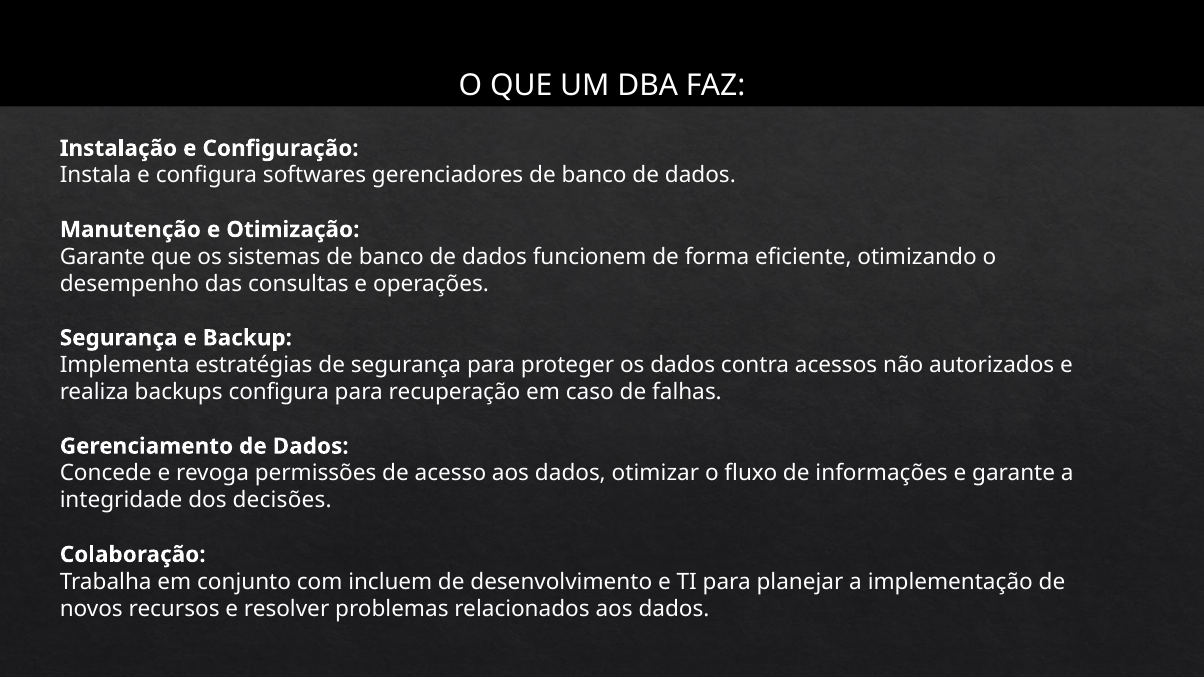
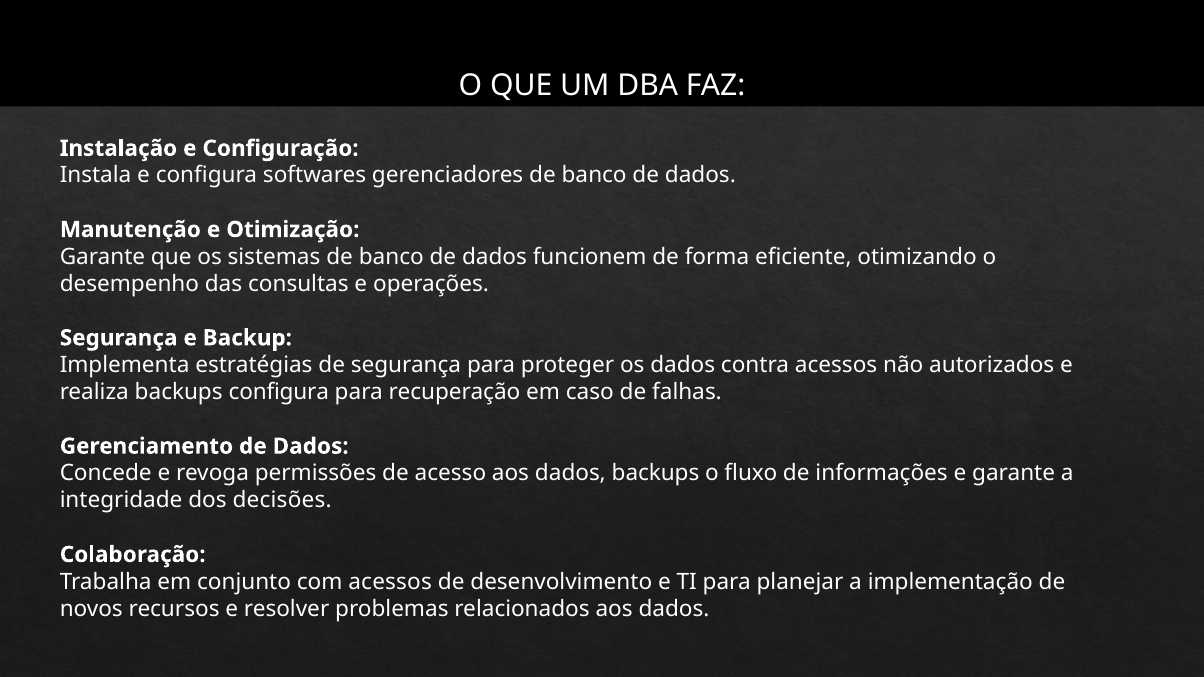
dados otimizar: otimizar -> backups
com incluem: incluem -> acessos
